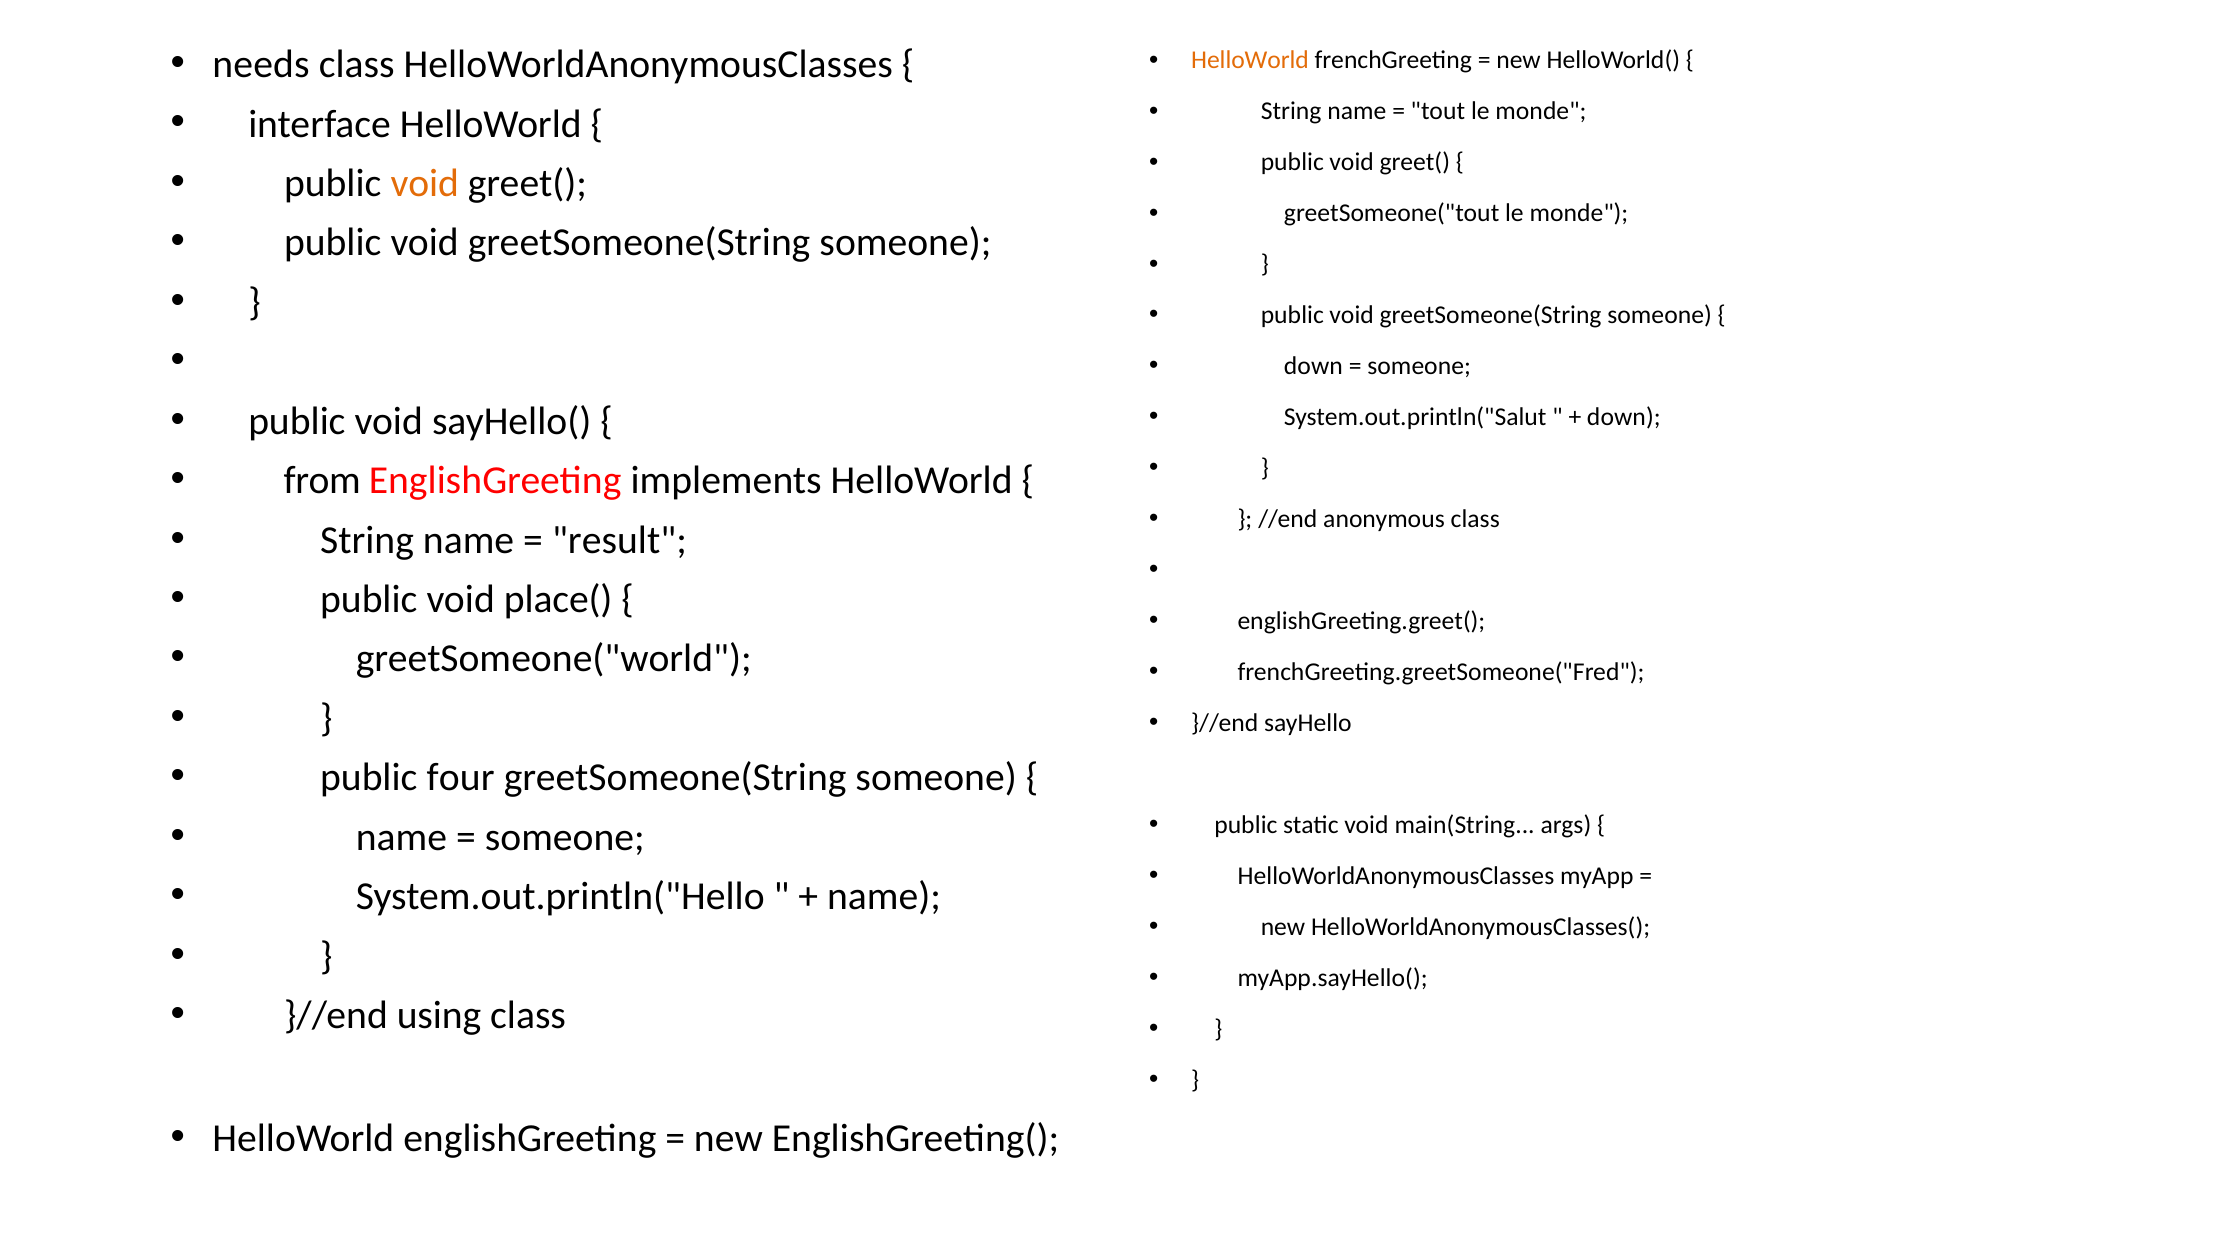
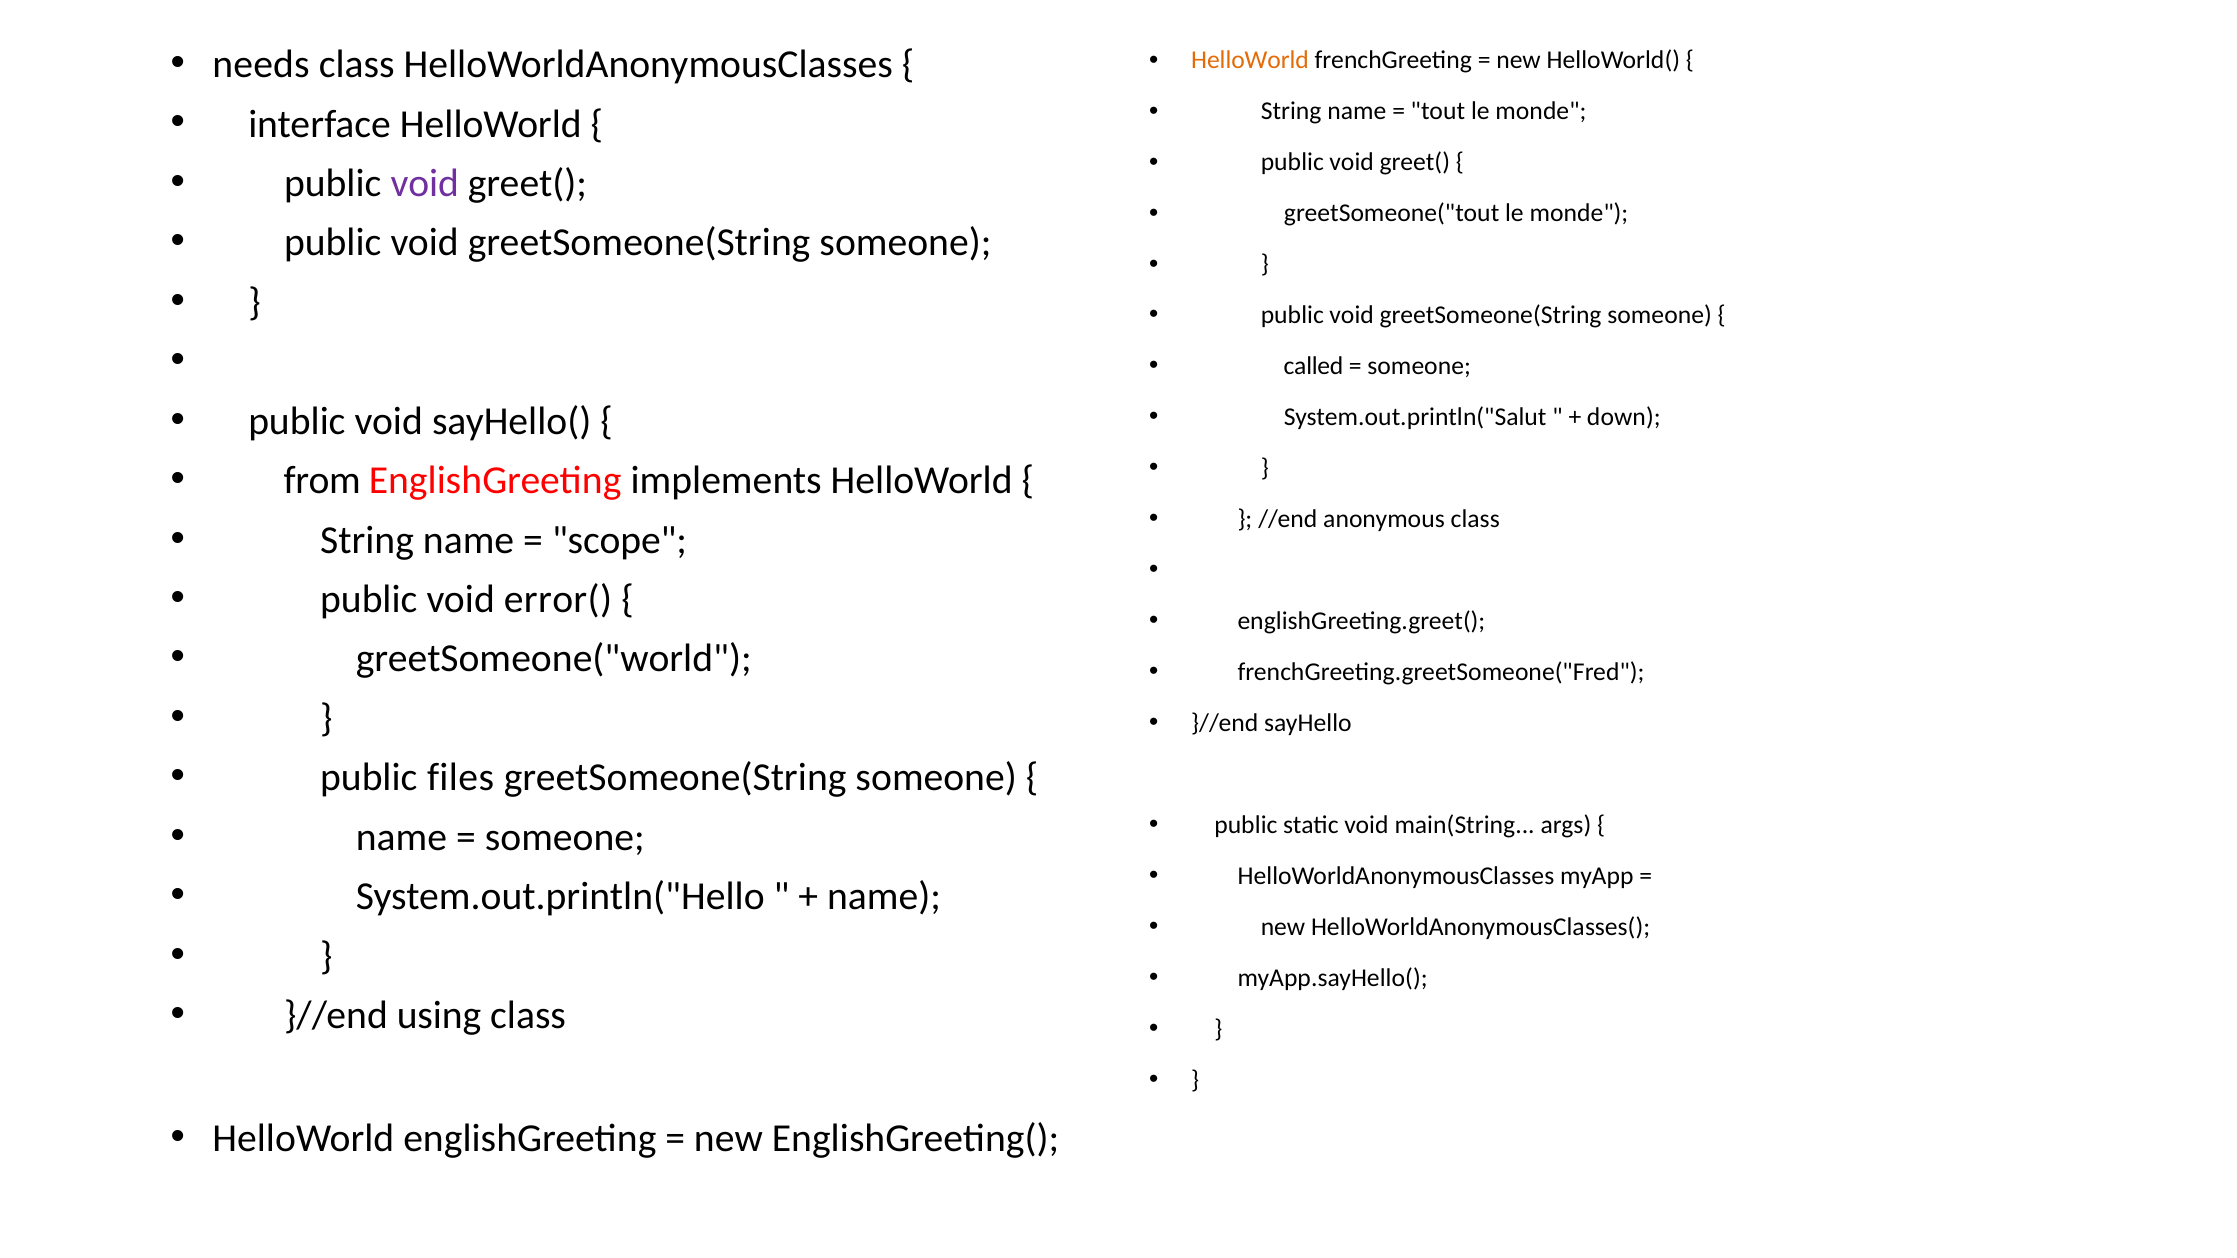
void at (425, 183) colour: orange -> purple
down at (1313, 366): down -> called
result: result -> scope
place(: place( -> error(
four: four -> files
